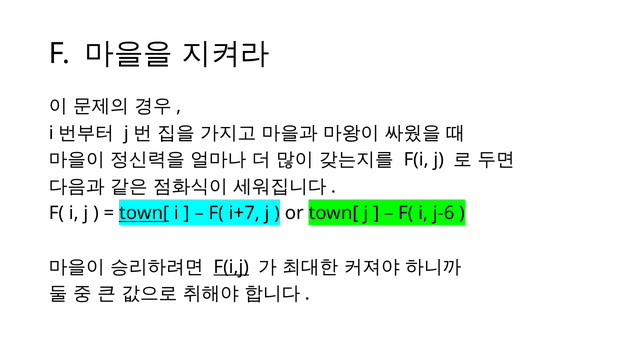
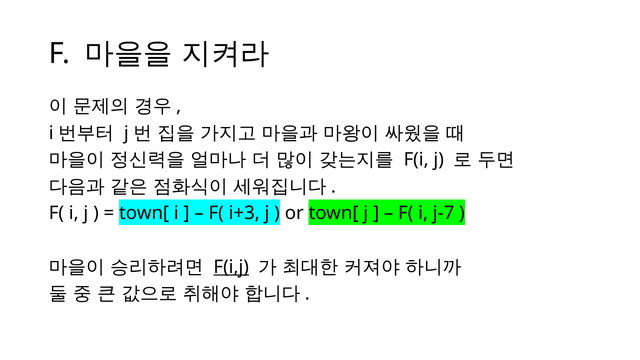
town[ at (144, 213) underline: present -> none
i+7: i+7 -> i+3
j-6: j-6 -> j-7
